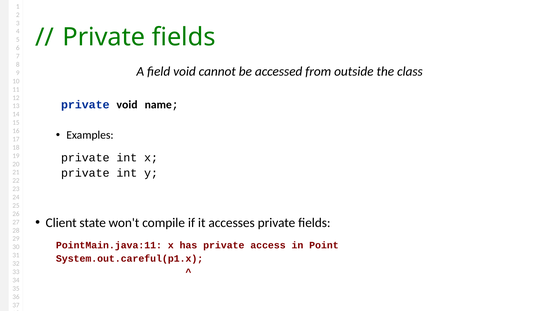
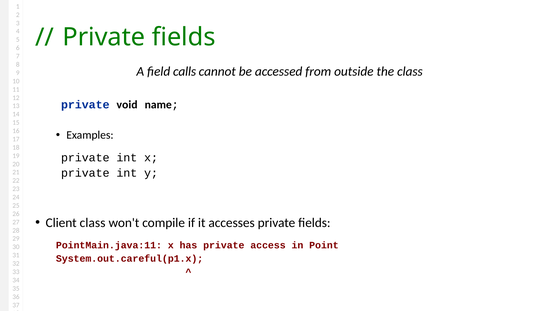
field void: void -> calls
Client state: state -> class
